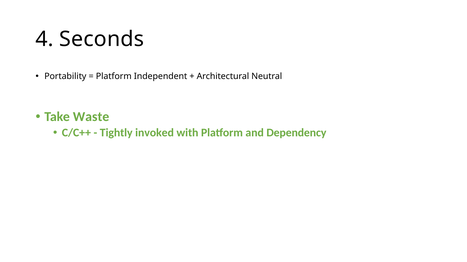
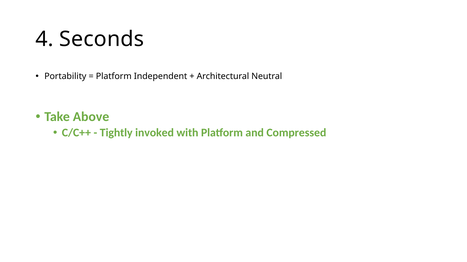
Waste: Waste -> Above
Dependency: Dependency -> Compressed
